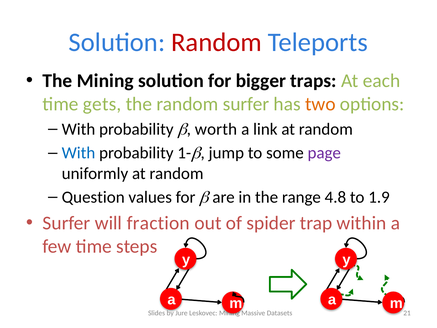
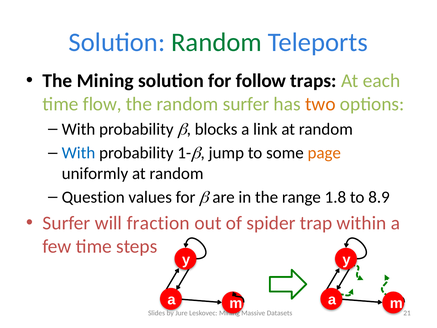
Random at (217, 42) colour: red -> green
bigger: bigger -> follow
gets: gets -> flow
worth: worth -> blocks
page colour: purple -> orange
4.8: 4.8 -> 1.8
1.9: 1.9 -> 8.9
